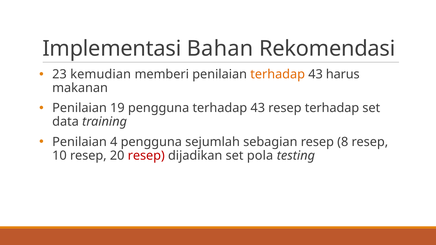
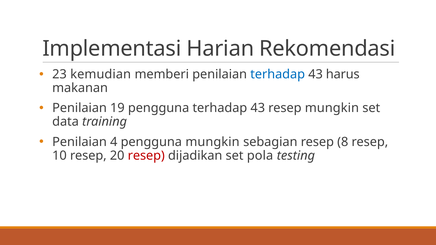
Bahan: Bahan -> Harian
terhadap at (278, 74) colour: orange -> blue
resep terhadap: terhadap -> mungkin
pengguna sejumlah: sejumlah -> mungkin
